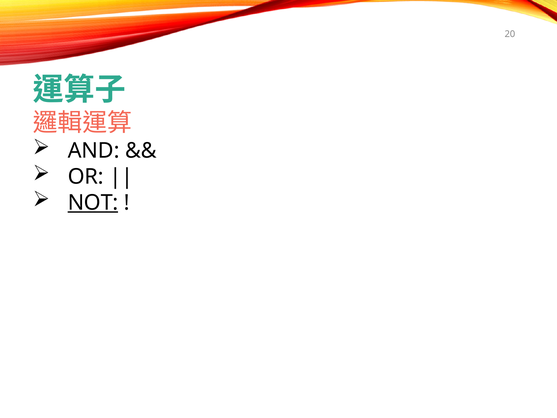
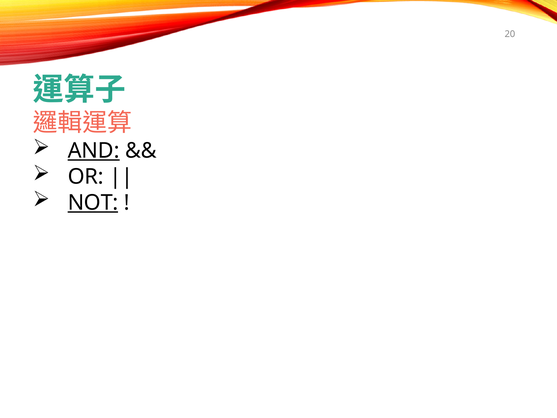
AND underline: none -> present
